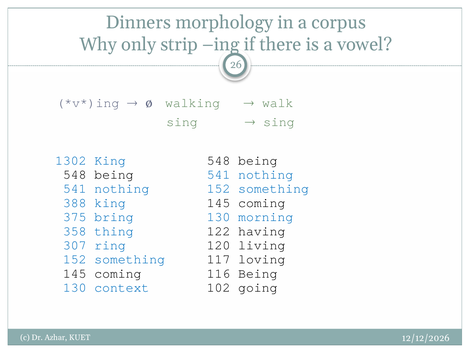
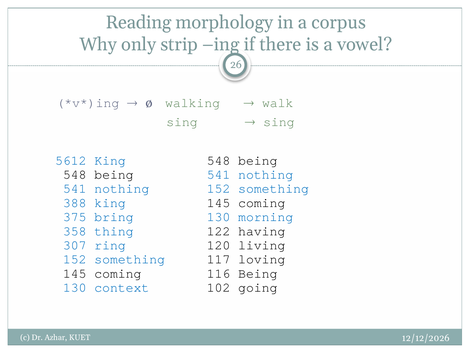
Dinners: Dinners -> Reading
1302: 1302 -> 5612
